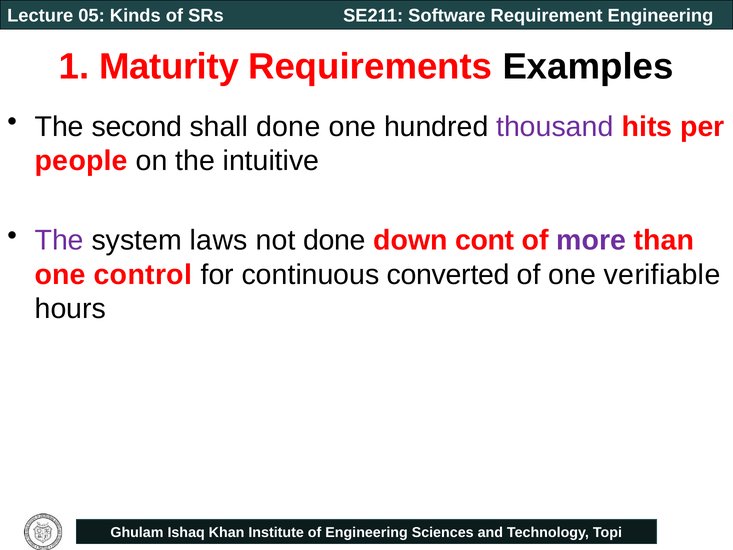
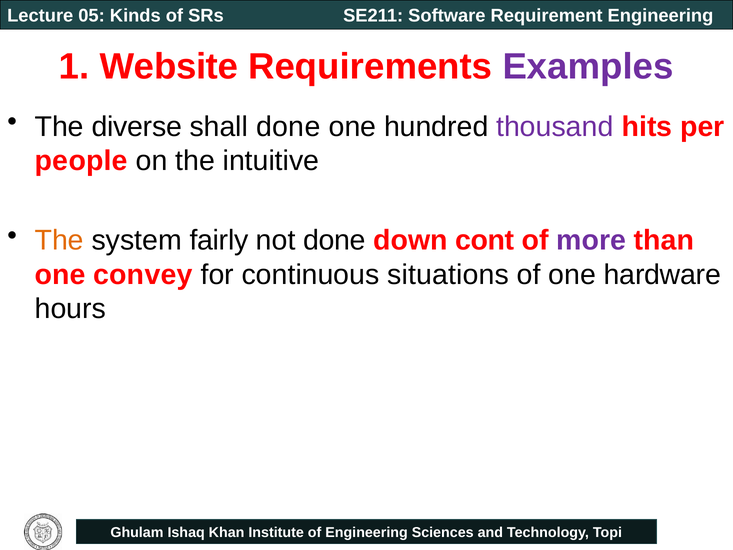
Maturity: Maturity -> Website
Examples colour: black -> purple
second: second -> diverse
The at (59, 240) colour: purple -> orange
laws: laws -> fairly
control: control -> convey
converted: converted -> situations
verifiable: verifiable -> hardware
